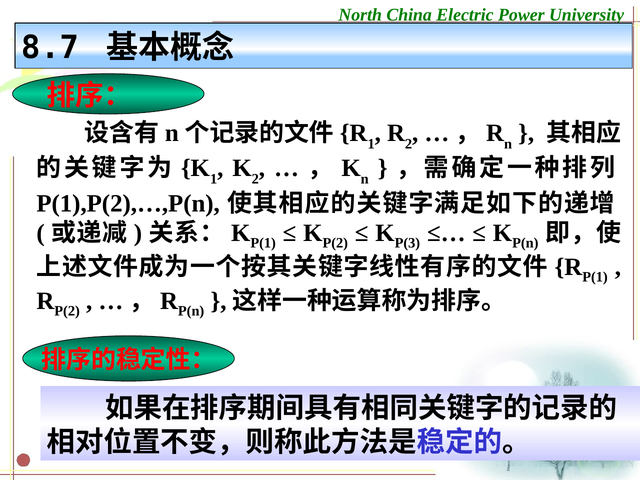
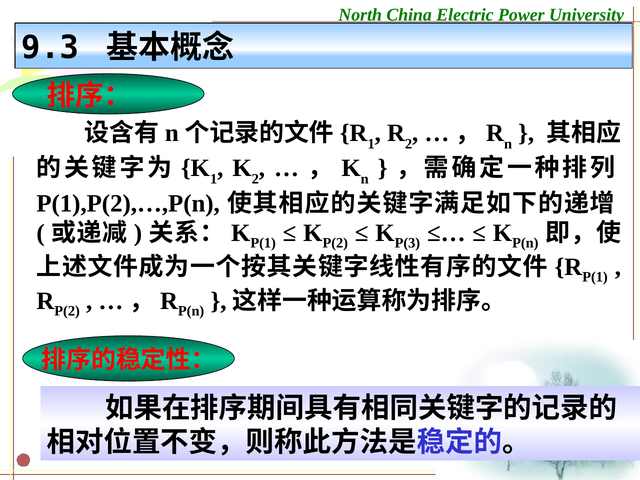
8.7: 8.7 -> 9.3
